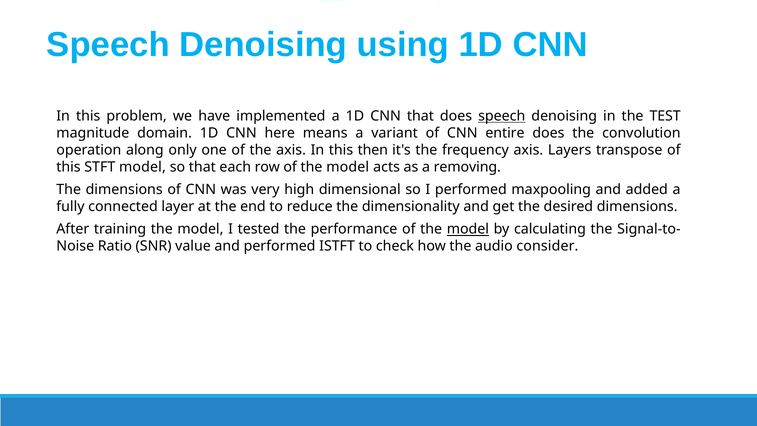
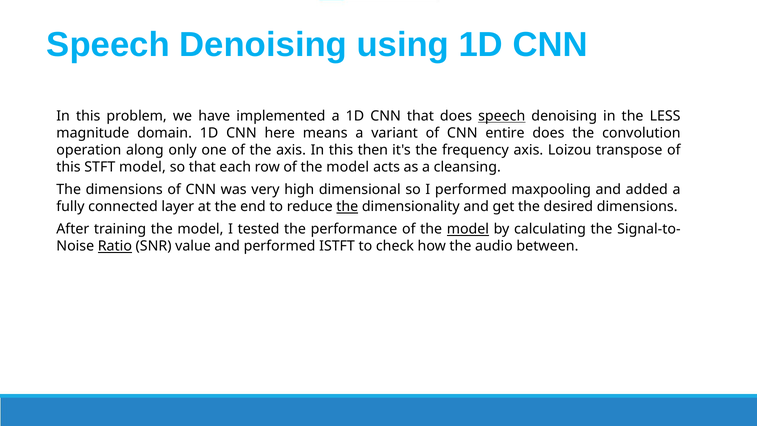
TEST: TEST -> LESS
Layers: Layers -> Loizou
removing: removing -> cleansing
the at (347, 207) underline: none -> present
Ratio underline: none -> present
consider: consider -> between
